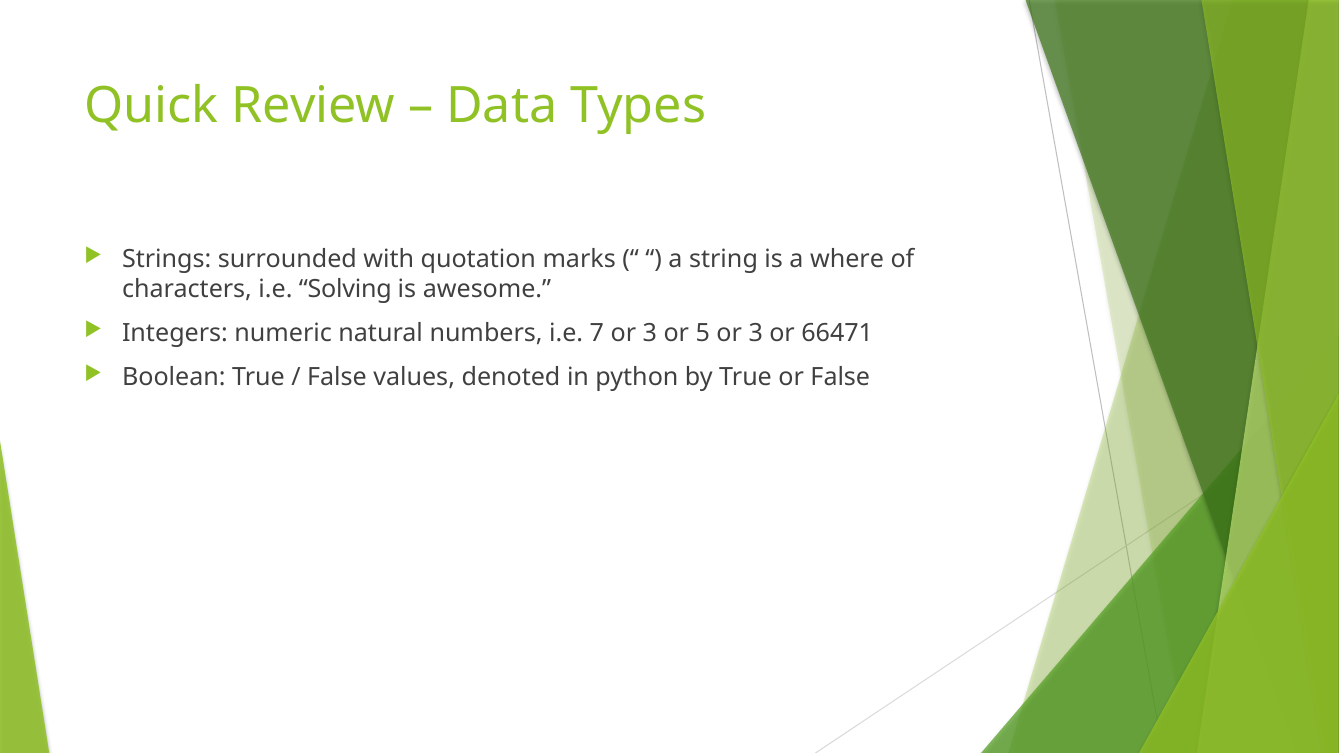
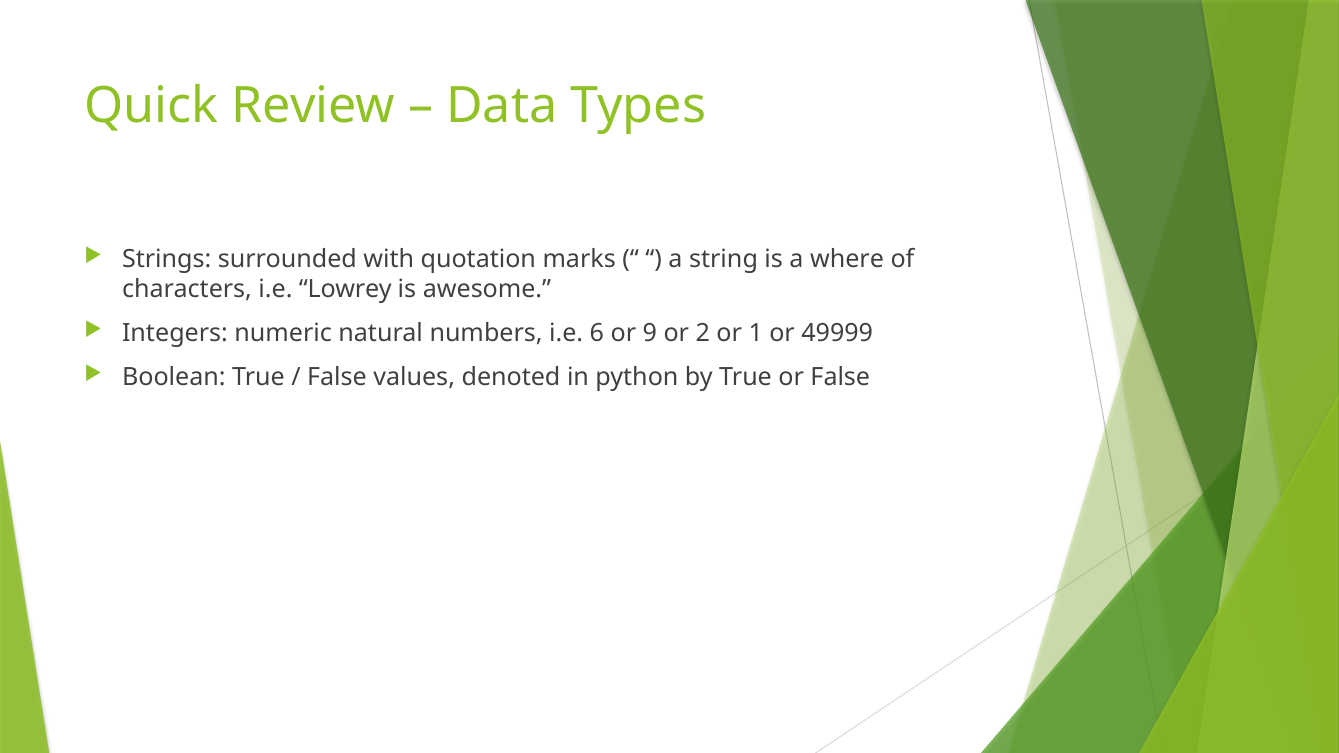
Solving: Solving -> Lowrey
7: 7 -> 6
3 at (650, 333): 3 -> 9
5: 5 -> 2
3 at (756, 333): 3 -> 1
66471: 66471 -> 49999
